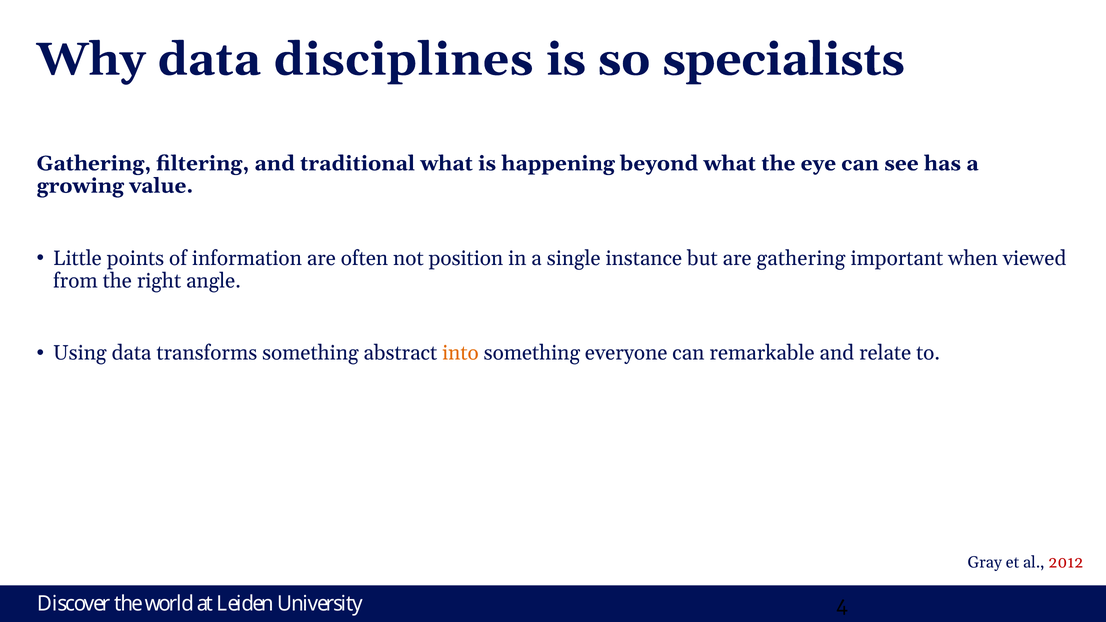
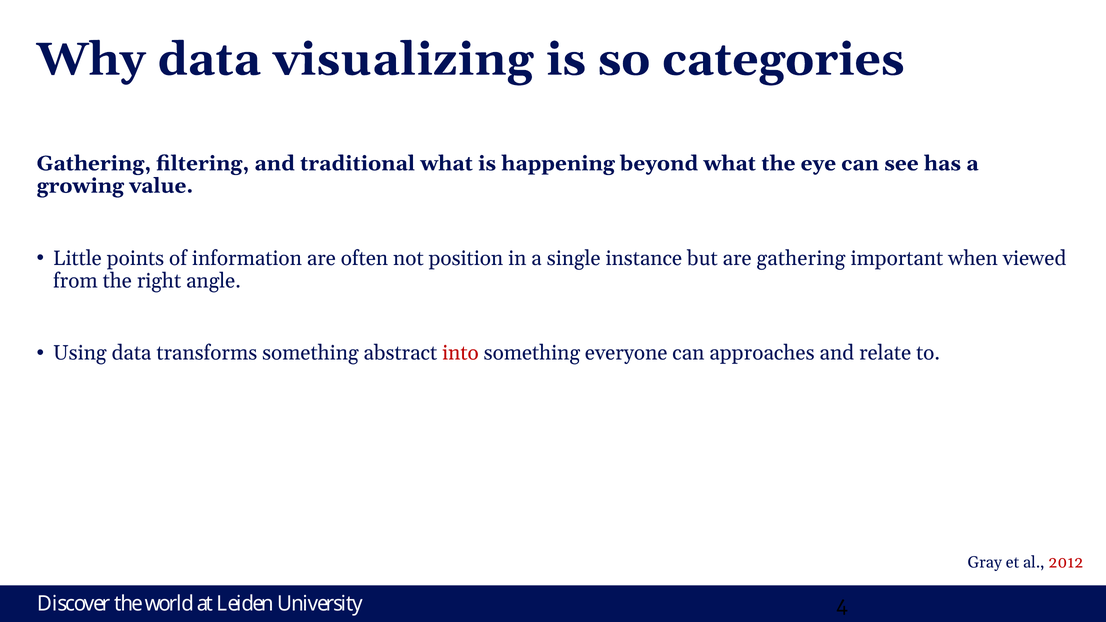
disciplines: disciplines -> visualizing
specialists: specialists -> categories
into colour: orange -> red
remarkable: remarkable -> approaches
